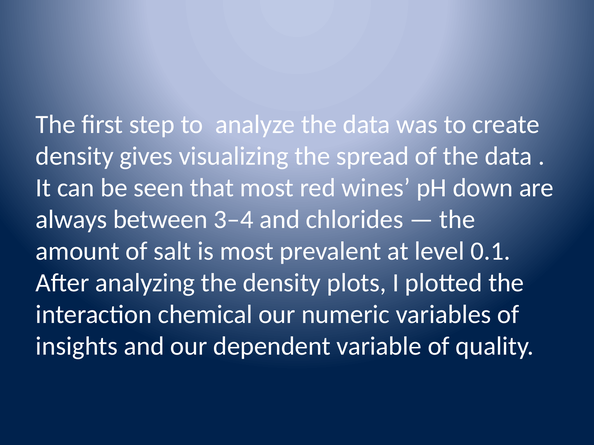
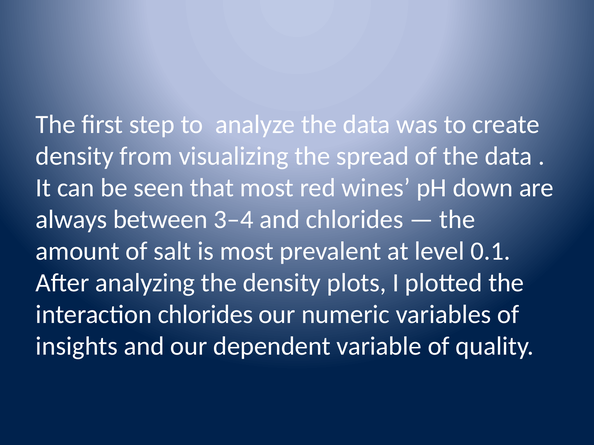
gives: gives -> from
interaction chemical: chemical -> chlorides
